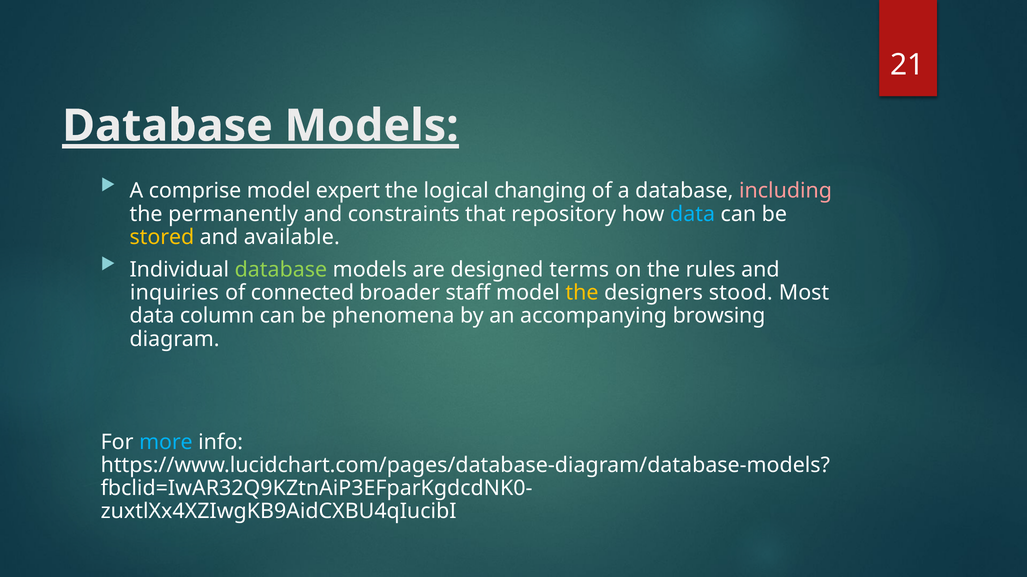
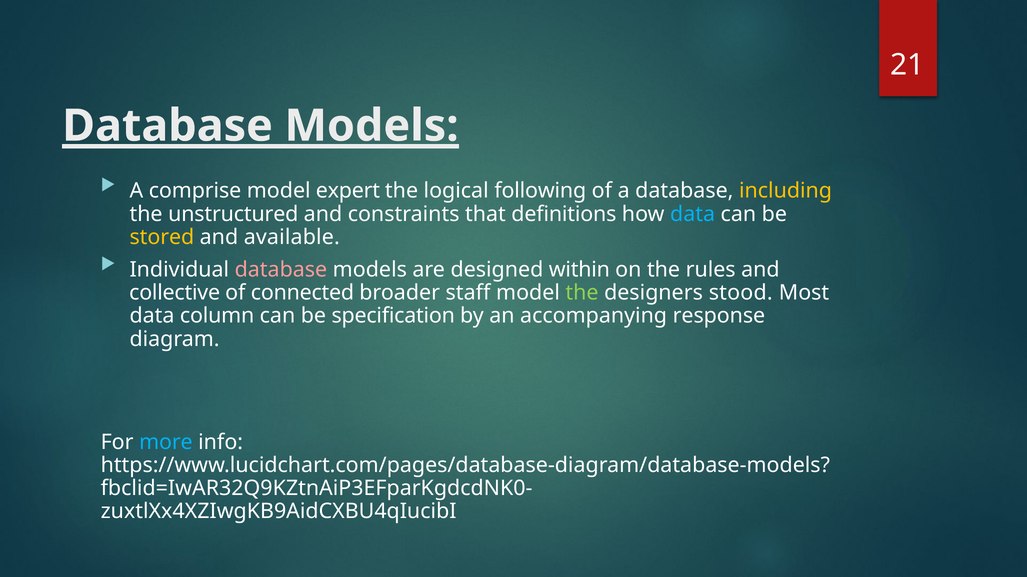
changing: changing -> following
including colour: pink -> yellow
permanently: permanently -> unstructured
repository: repository -> definitions
database at (281, 270) colour: light green -> pink
terms: terms -> within
inquiries: inquiries -> collective
the at (582, 293) colour: yellow -> light green
phenomena: phenomena -> specification
browsing: browsing -> response
